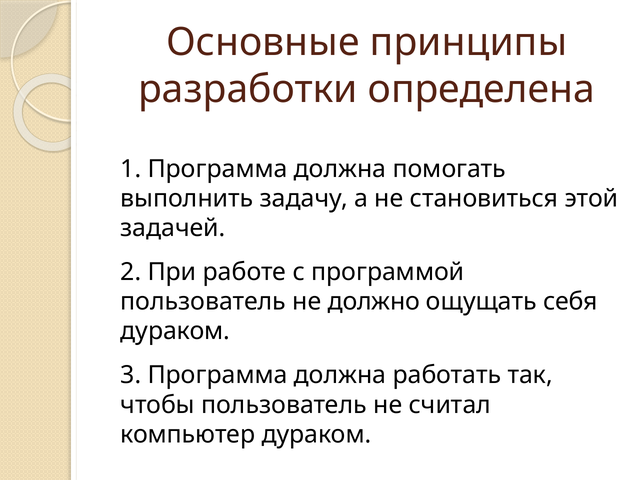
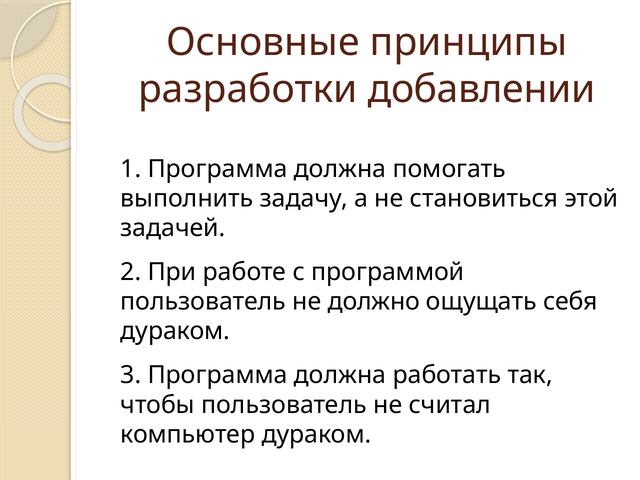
определена: определена -> добавлении
